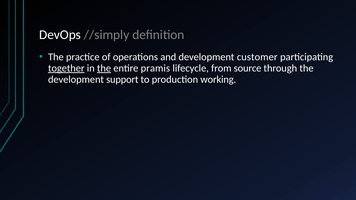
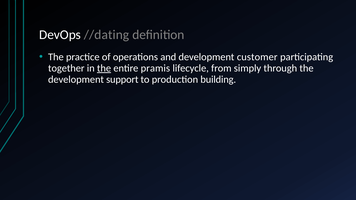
//simply: //simply -> //dating
together underline: present -> none
source: source -> simply
working: working -> building
